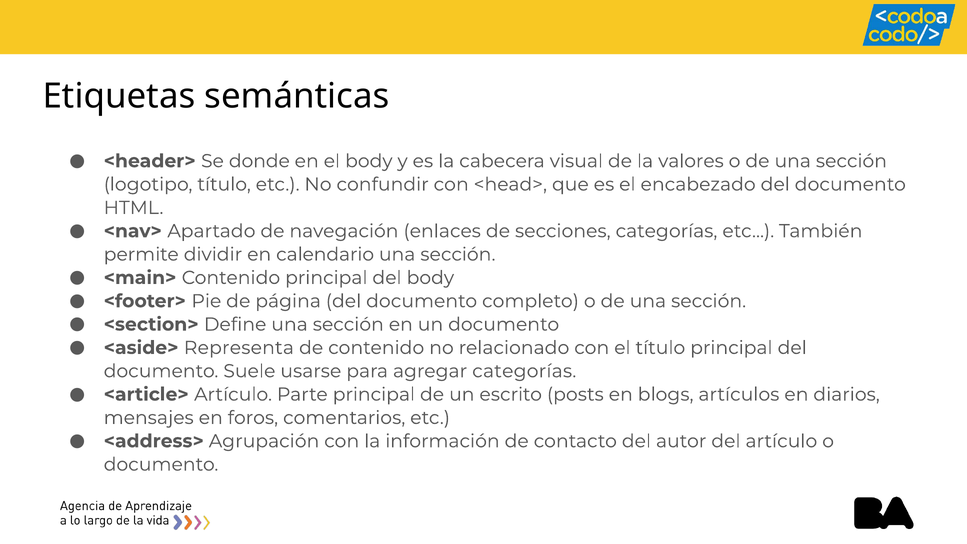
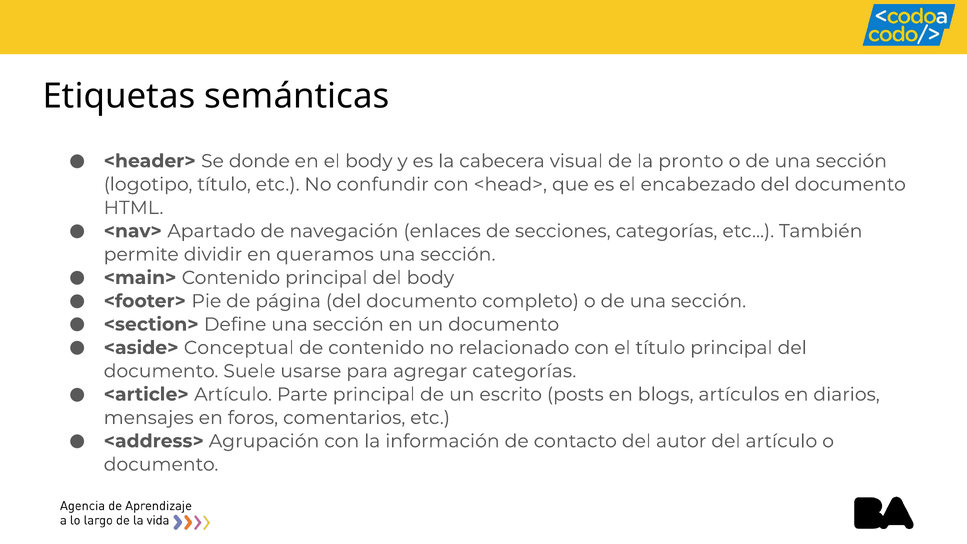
valores: valores -> pronto
calendario: calendario -> queramos
Representa: Representa -> Conceptual
